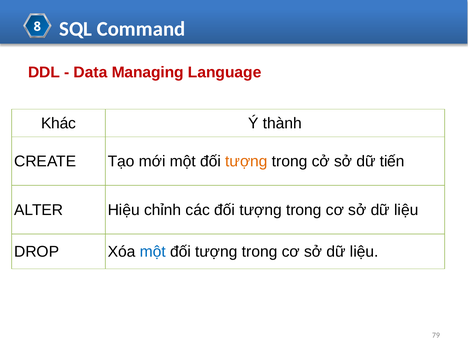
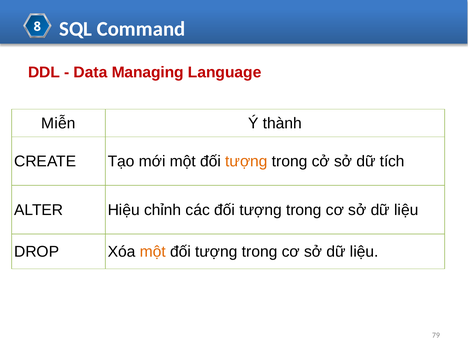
Khác: Khác -> Miễn
tiến: tiến -> tích
một at (153, 252) colour: blue -> orange
